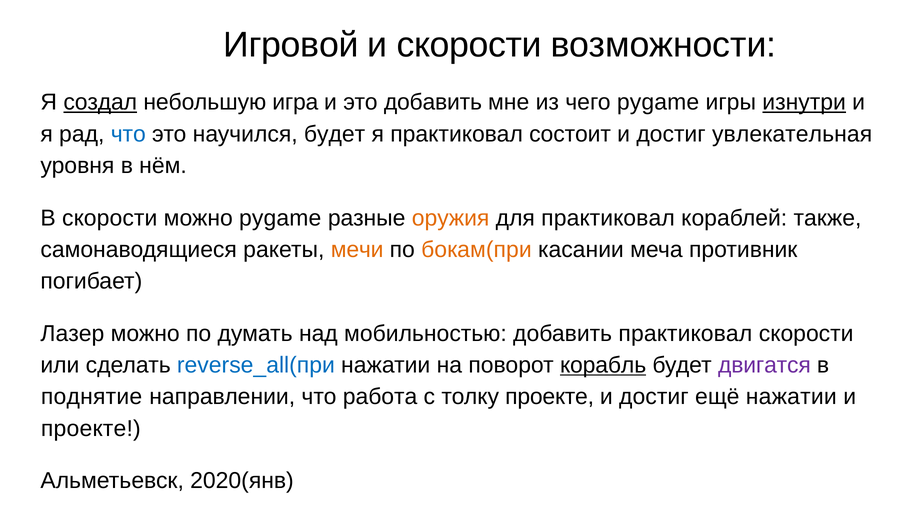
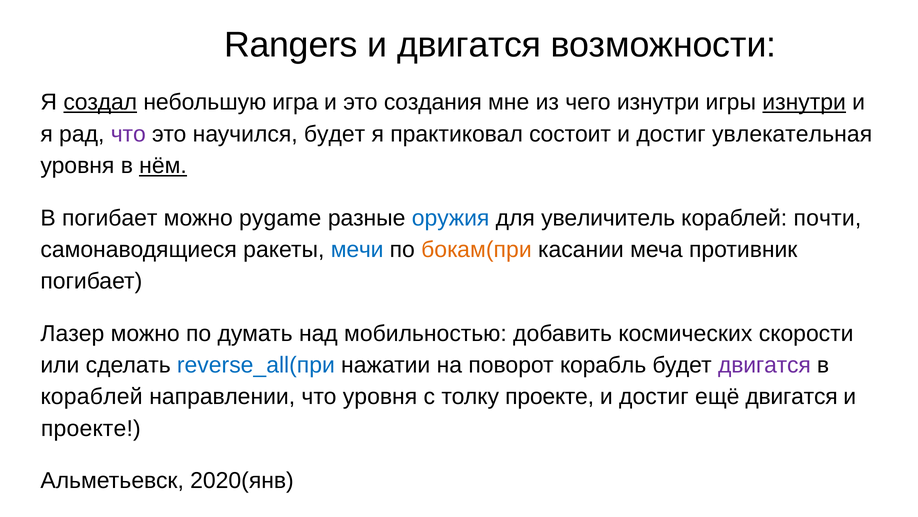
Игровой: Игровой -> Rangers
и скорости: скорости -> двигатся
это добавить: добавить -> создания
чего pygame: pygame -> изнутри
что at (128, 134) colour: blue -> purple
нём underline: none -> present
В скорости: скорости -> погибает
оружия colour: orange -> blue
для практиковал: практиковал -> увеличитель
также: также -> почти
мечи colour: orange -> blue
добавить практиковал: практиковал -> космических
корабль underline: present -> none
поднятие at (92, 396): поднятие -> кораблей
что работа: работа -> уровня
ещё нажатии: нажатии -> двигатся
